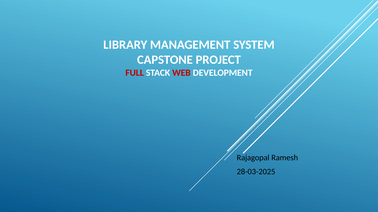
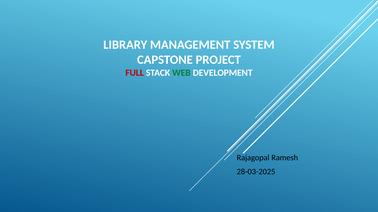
WEB colour: red -> green
